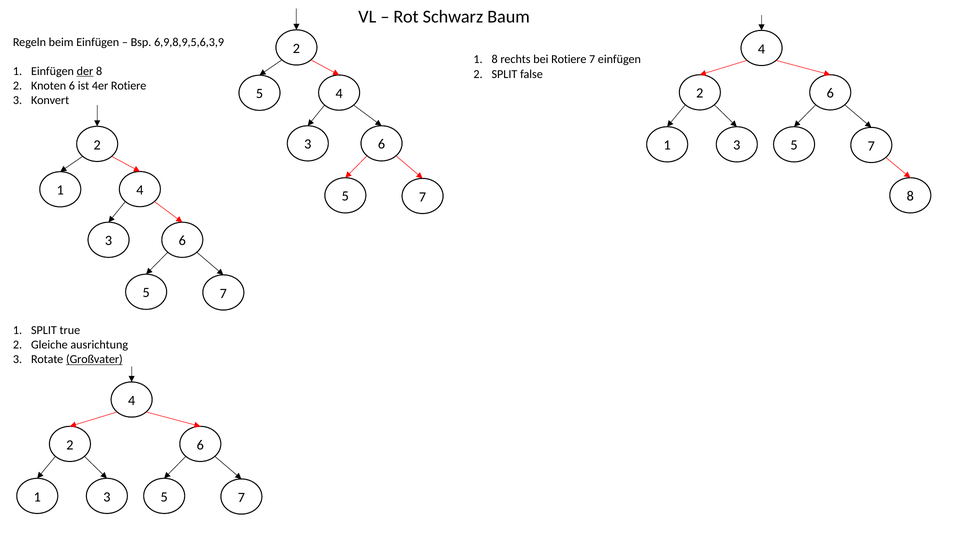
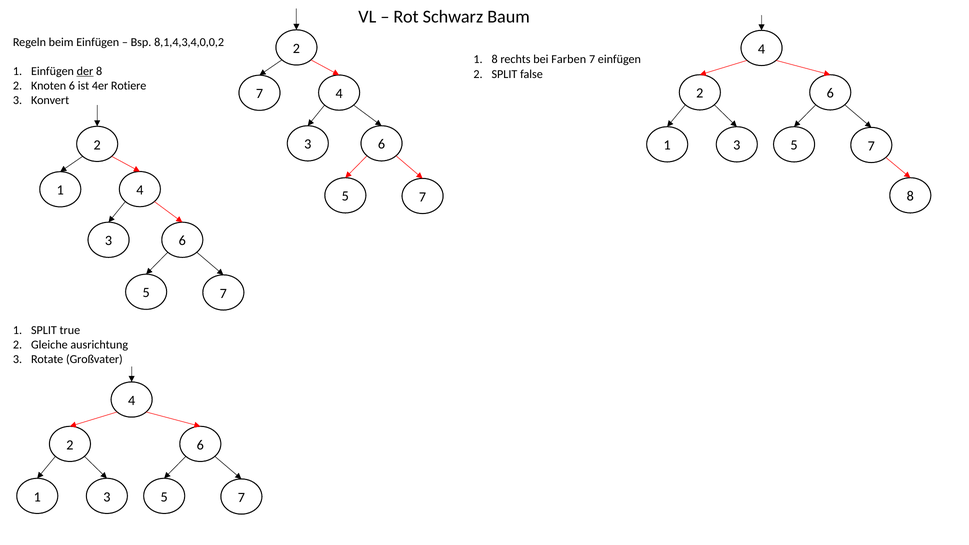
6,9,8,9,5,6,3,9: 6,9,8,9,5,6,3,9 -> 8,1,4,3,4,0,0,2
bei Rotiere: Rotiere -> Farben
Konvert 5: 5 -> 7
Großvater underline: present -> none
